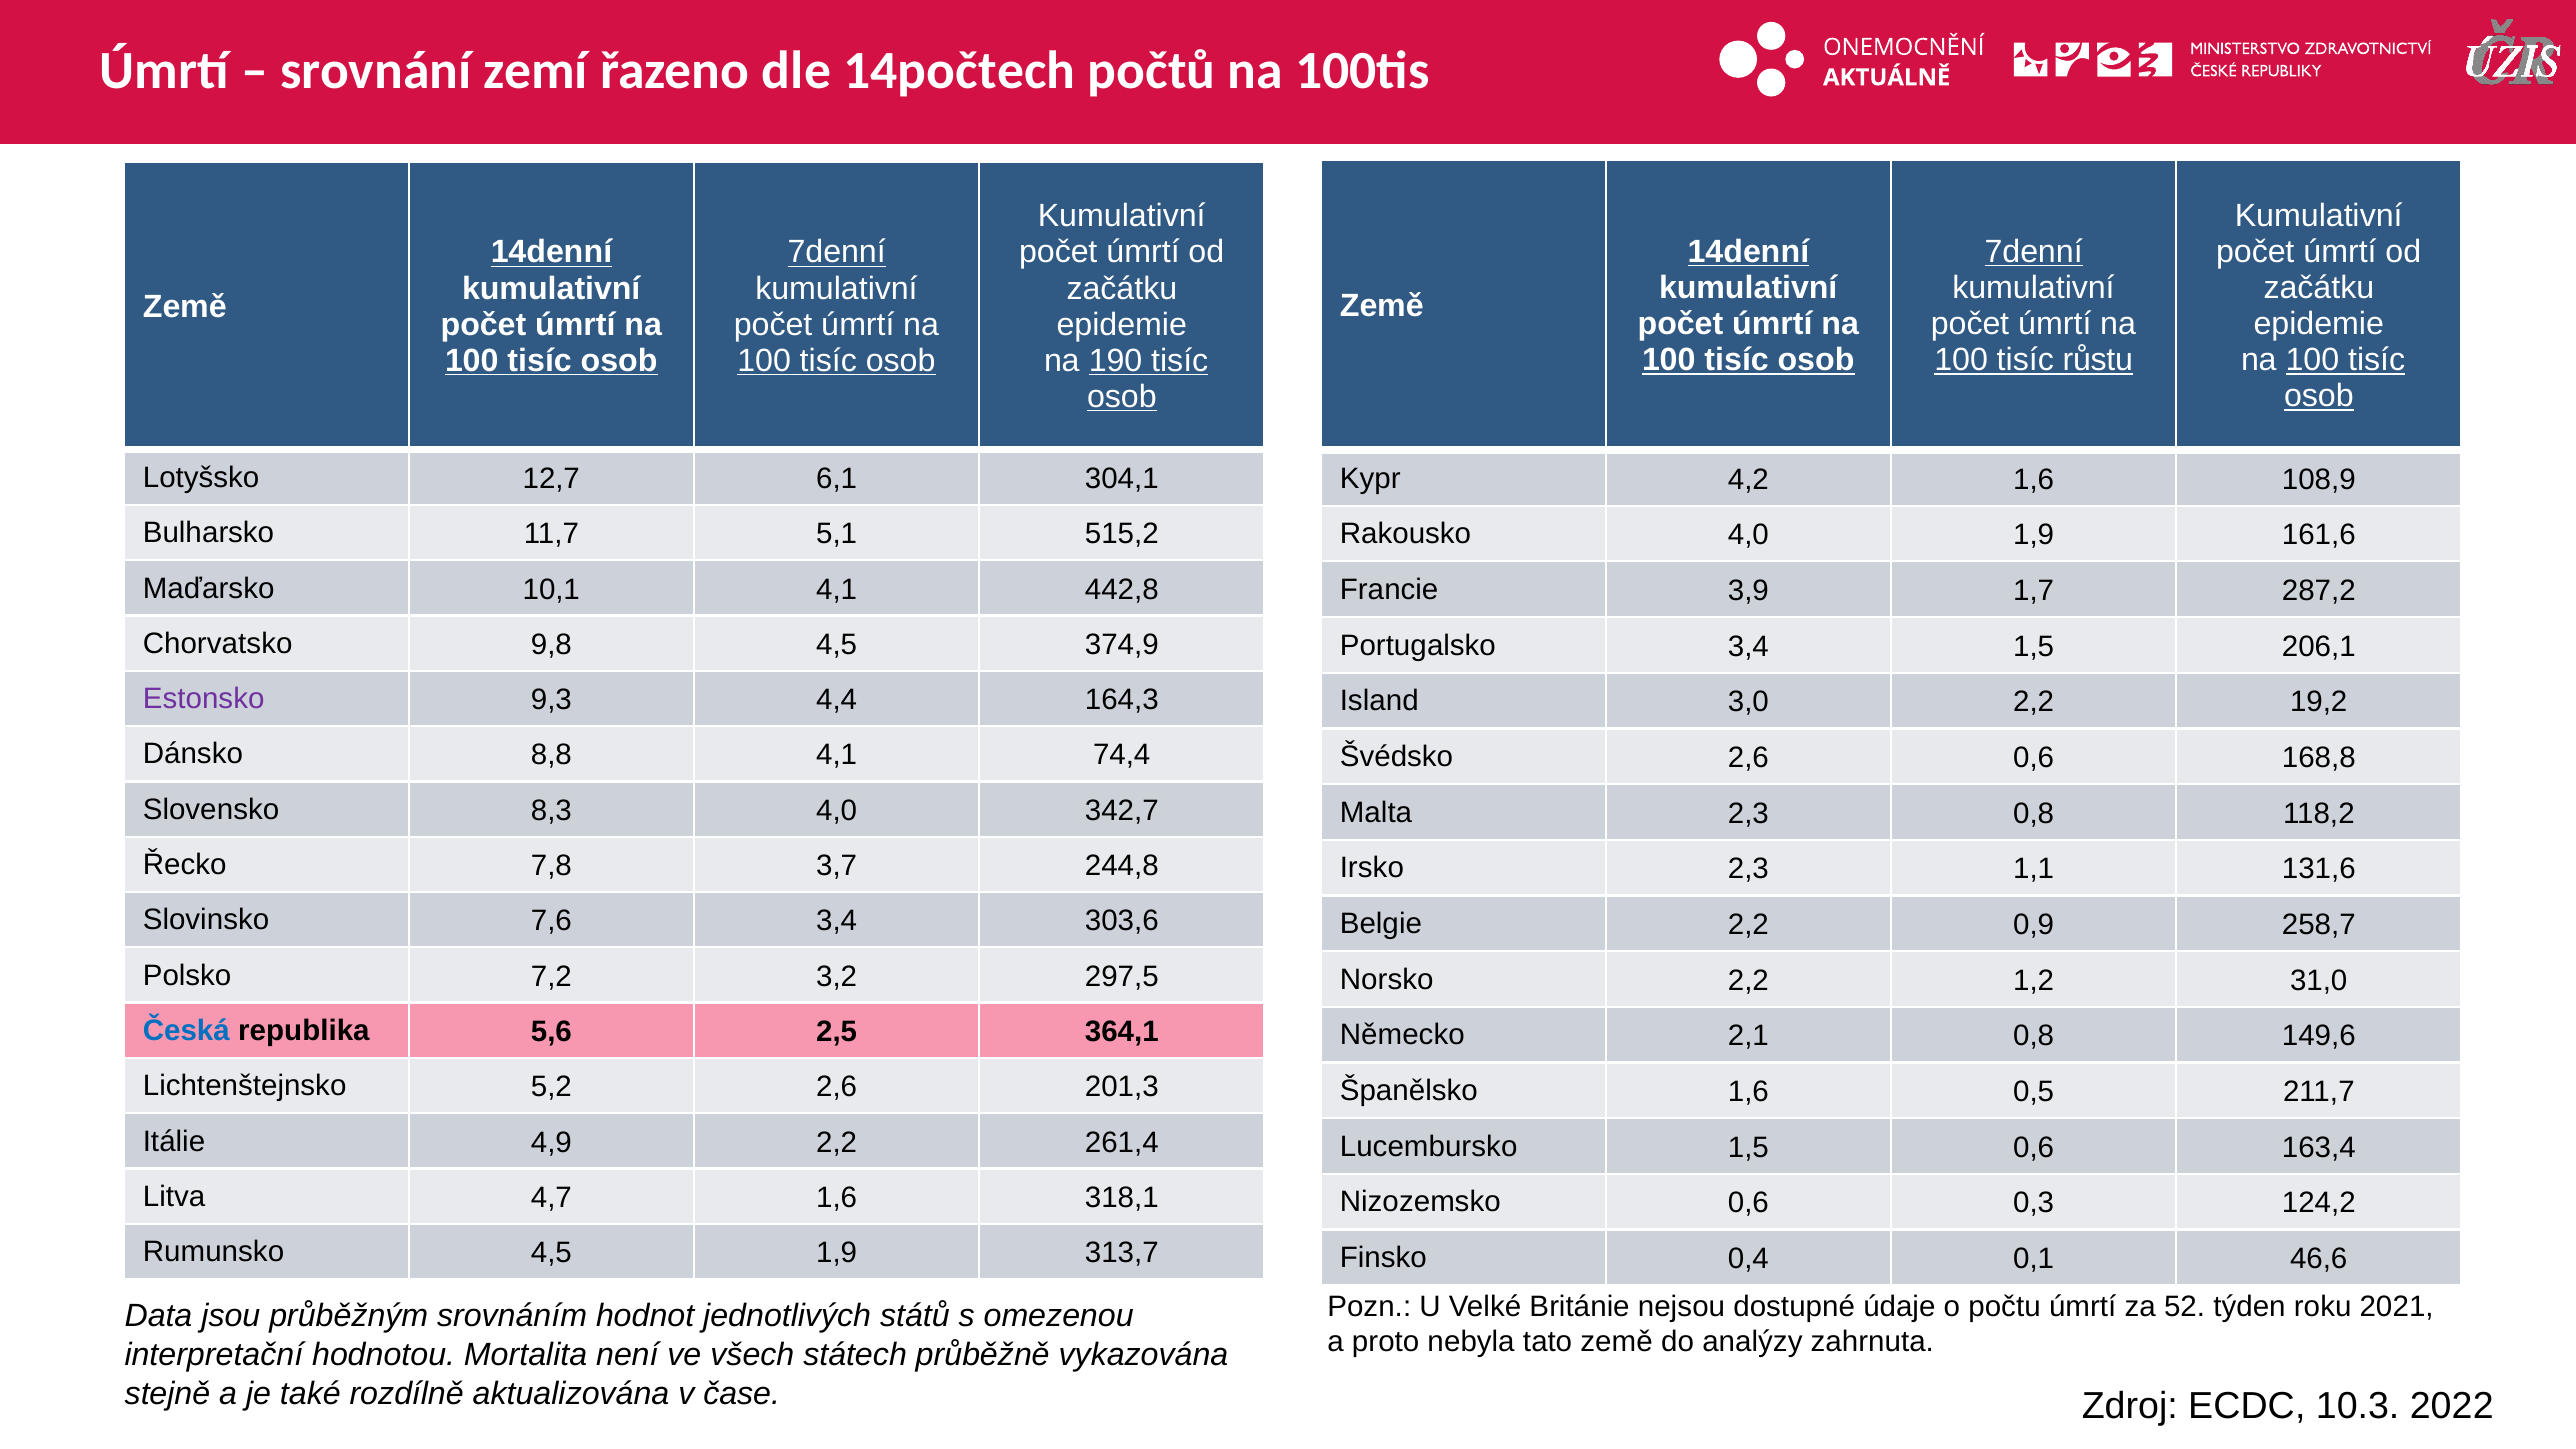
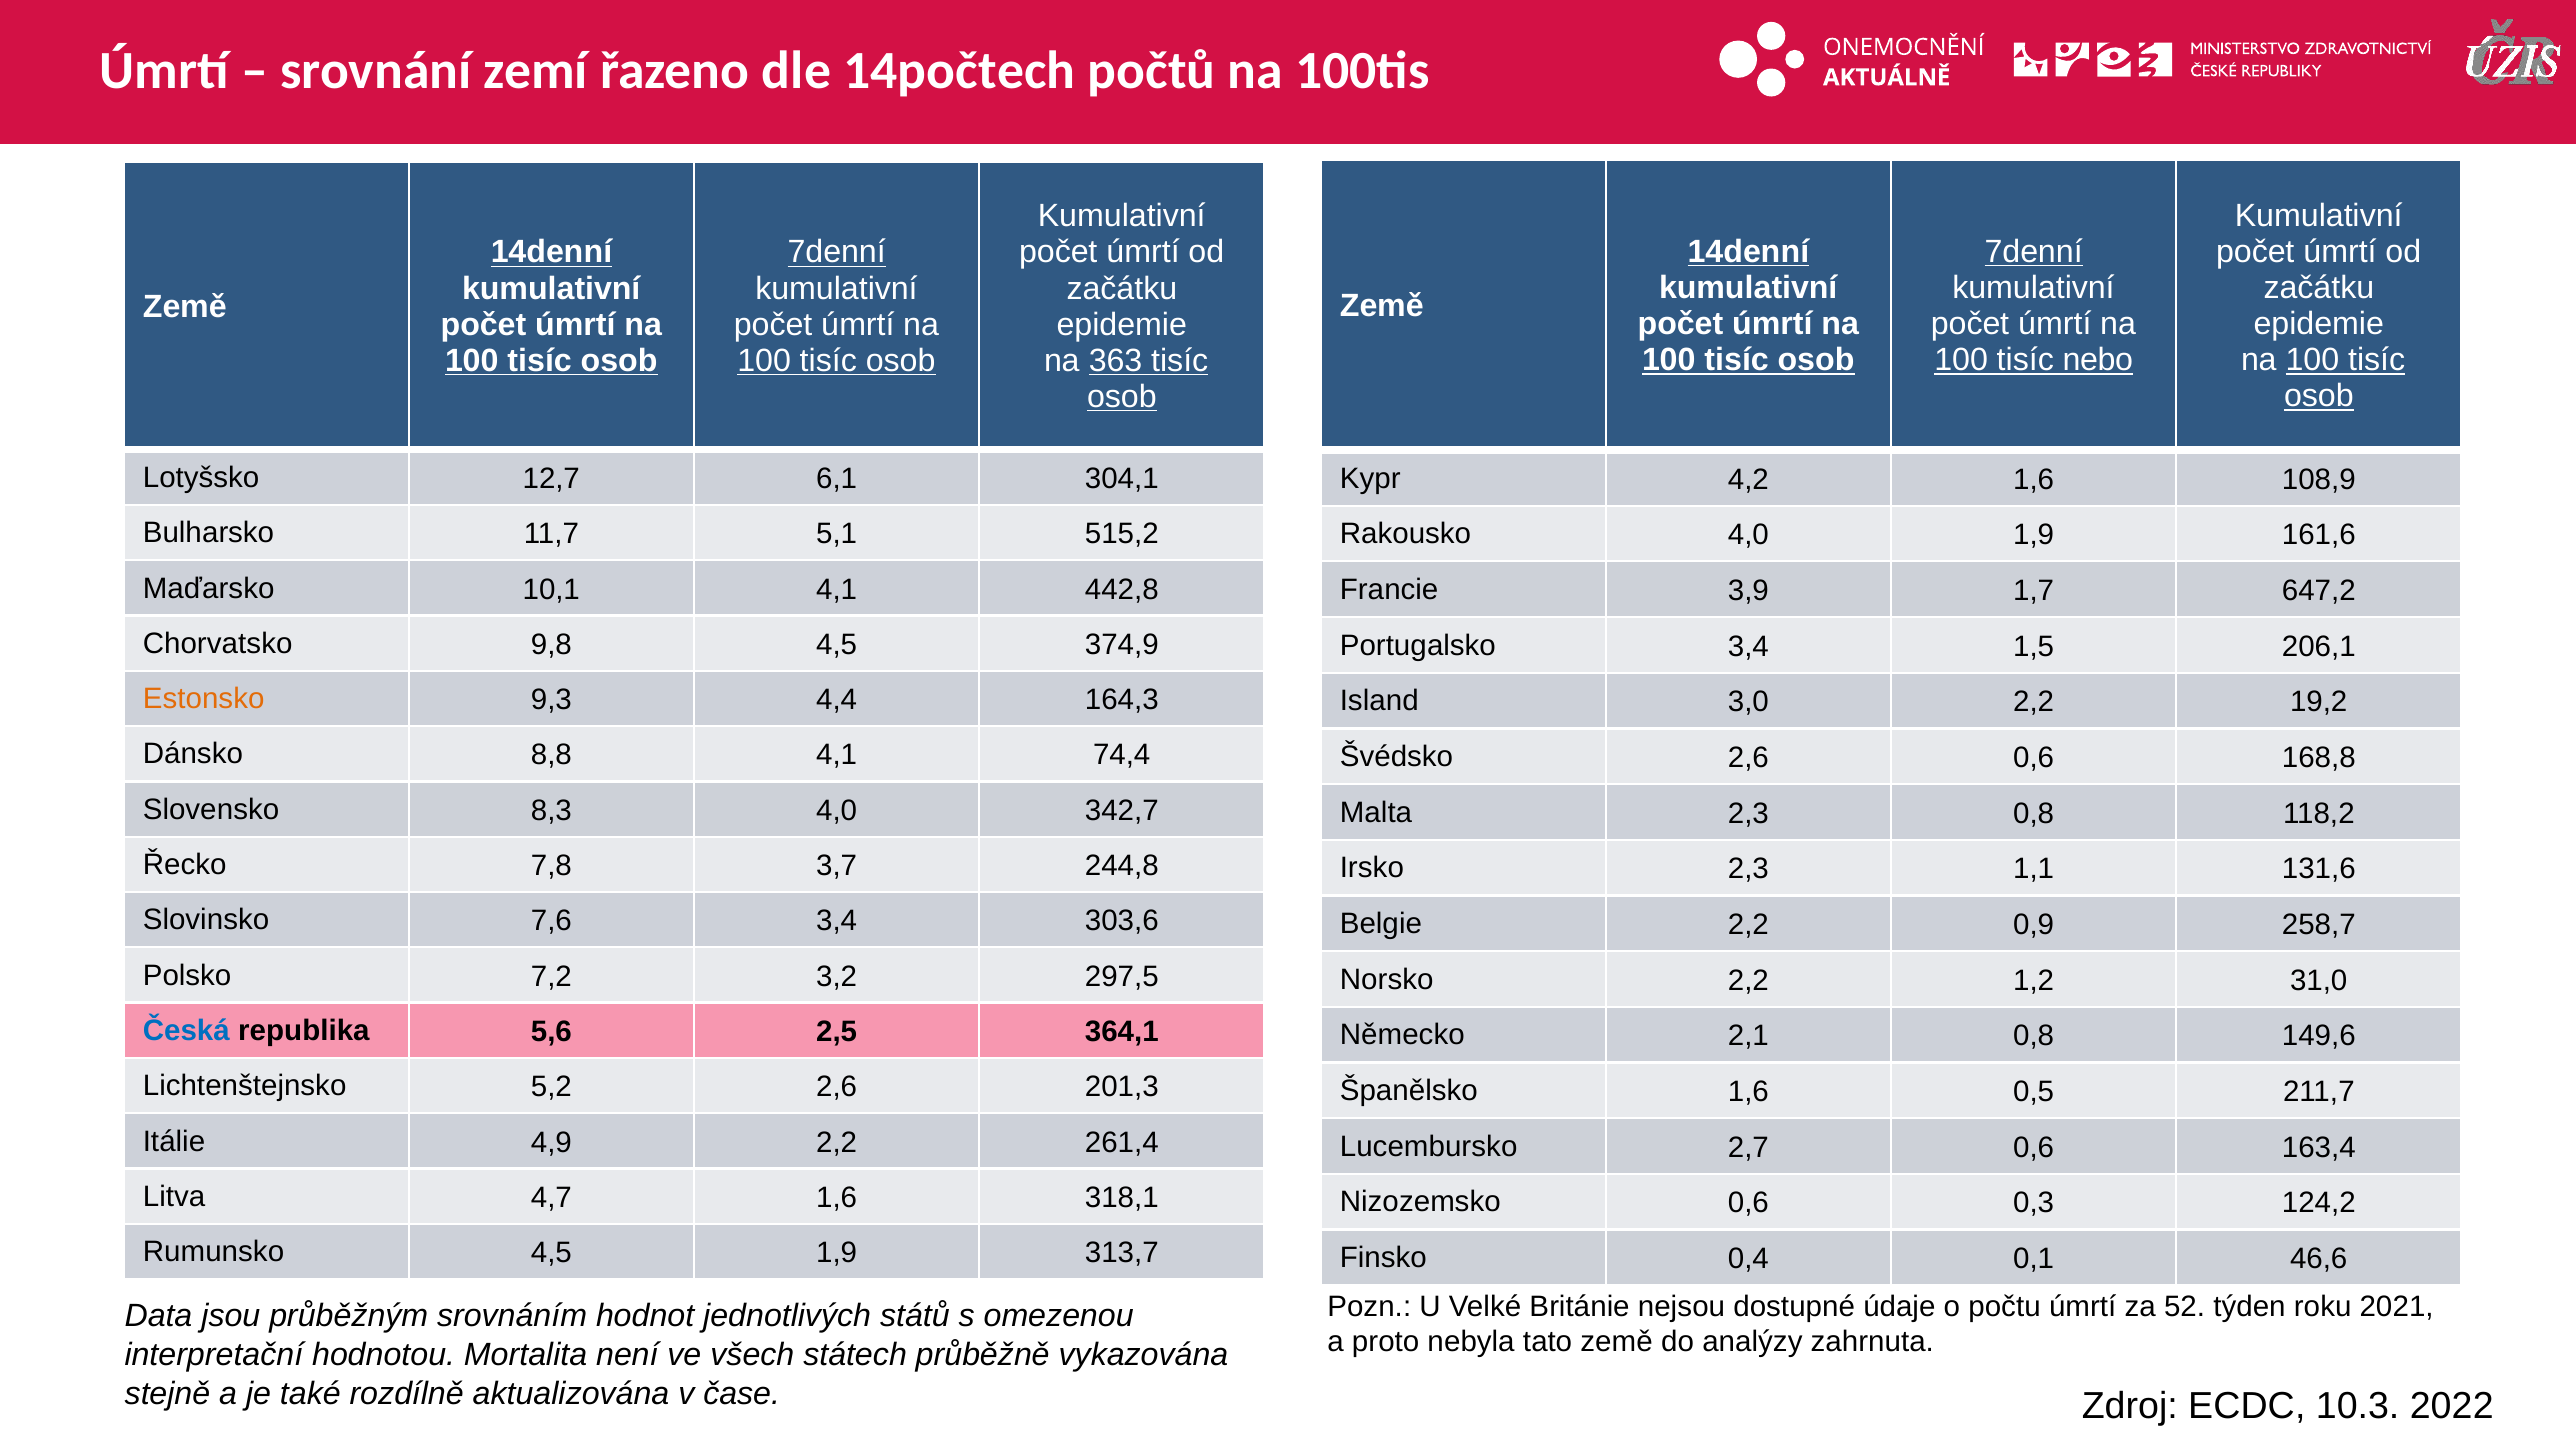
růstu: růstu -> nebo
190: 190 -> 363
287,2: 287,2 -> 647,2
Estonsko colour: purple -> orange
Lucembursko 1,5: 1,5 -> 2,7
